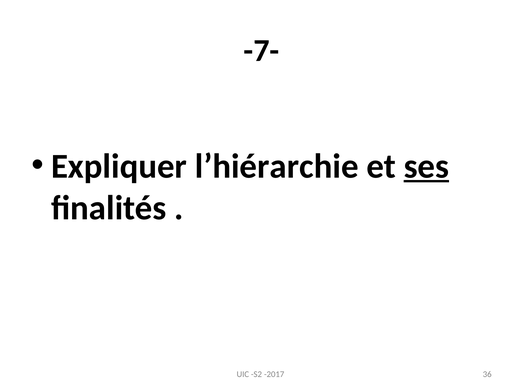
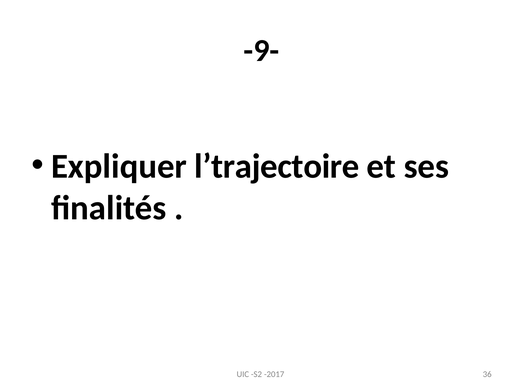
-7-: -7- -> -9-
l’hiérarchie: l’hiérarchie -> l’trajectoire
ses underline: present -> none
